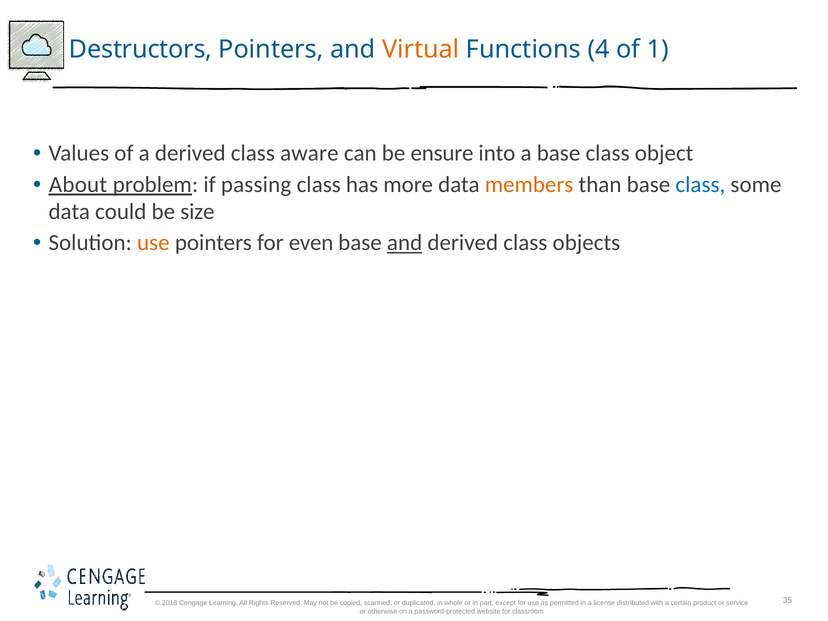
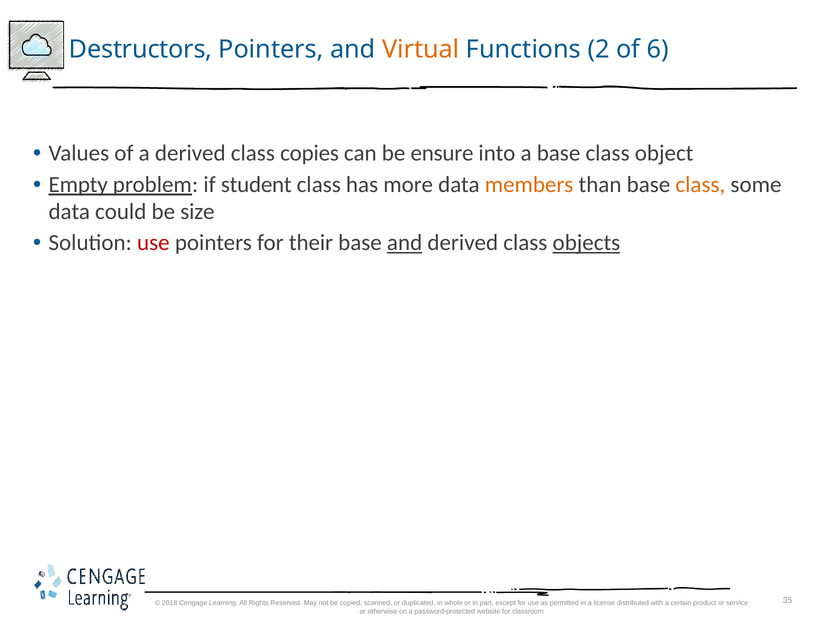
4: 4 -> 2
1: 1 -> 6
aware: aware -> copies
About: About -> Empty
passing: passing -> student
class at (700, 185) colour: blue -> orange
use at (153, 243) colour: orange -> red
even: even -> their
objects underline: none -> present
